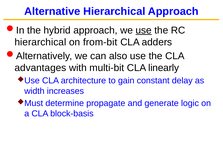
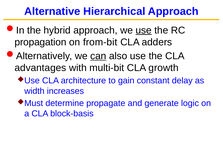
hierarchical at (40, 42): hierarchical -> propagation
can underline: none -> present
linearly: linearly -> growth
